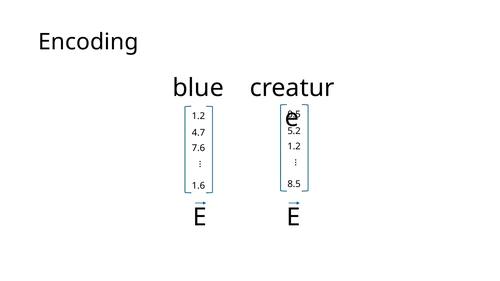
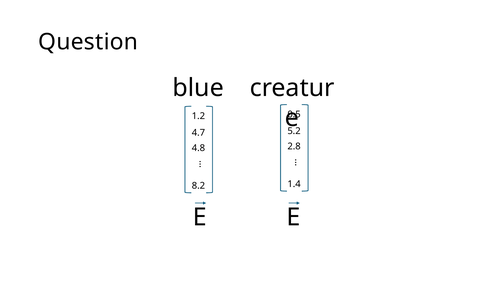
Encoding: Encoding -> Question
1.2 at (294, 147): 1.2 -> 2.8
7.6: 7.6 -> 4.8
8.5: 8.5 -> 1.4
1.6: 1.6 -> 8.2
